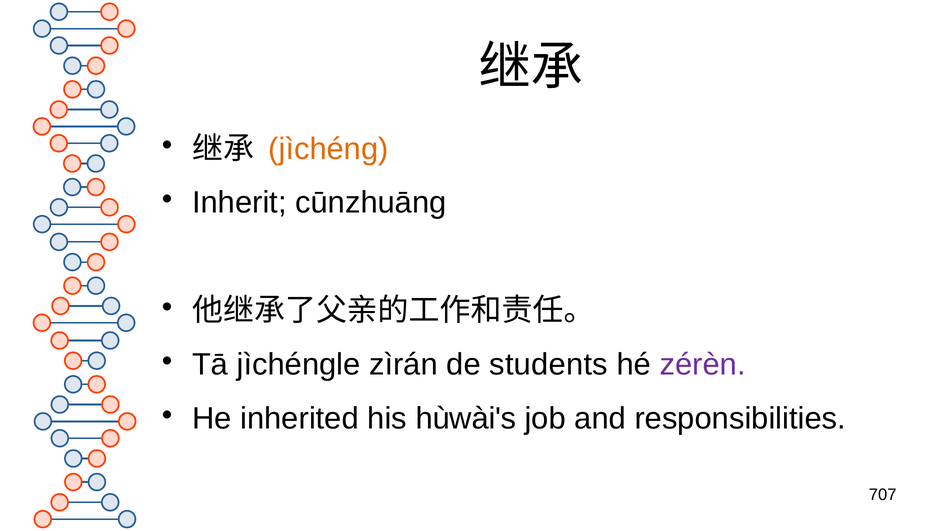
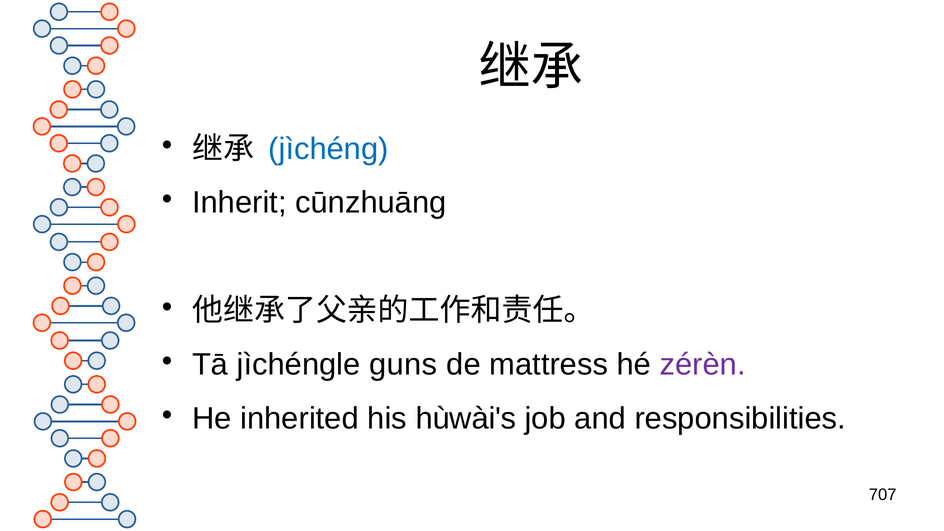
jìchéng colour: orange -> blue
zìrán: zìrán -> guns
students: students -> mattress
